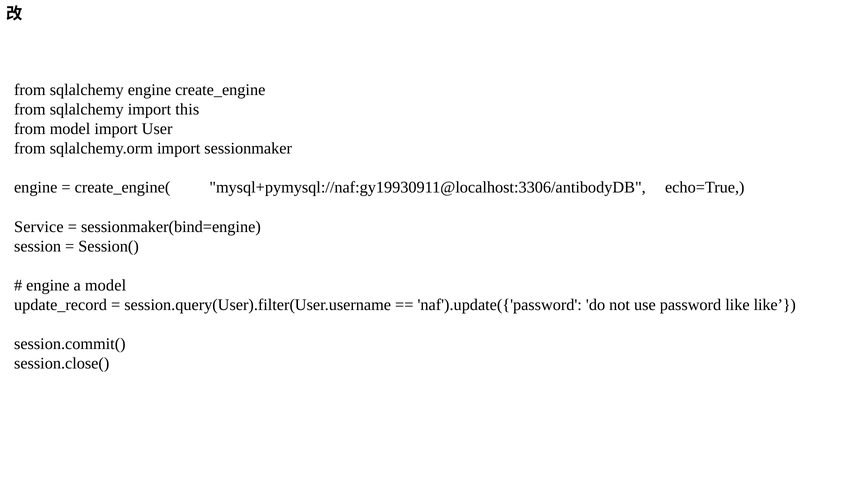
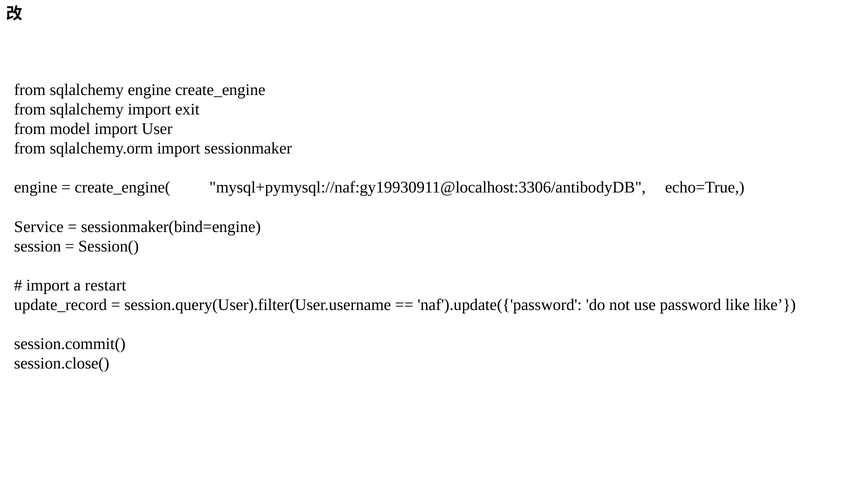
this: this -> exit
engine at (48, 285): engine -> import
a model: model -> restart
